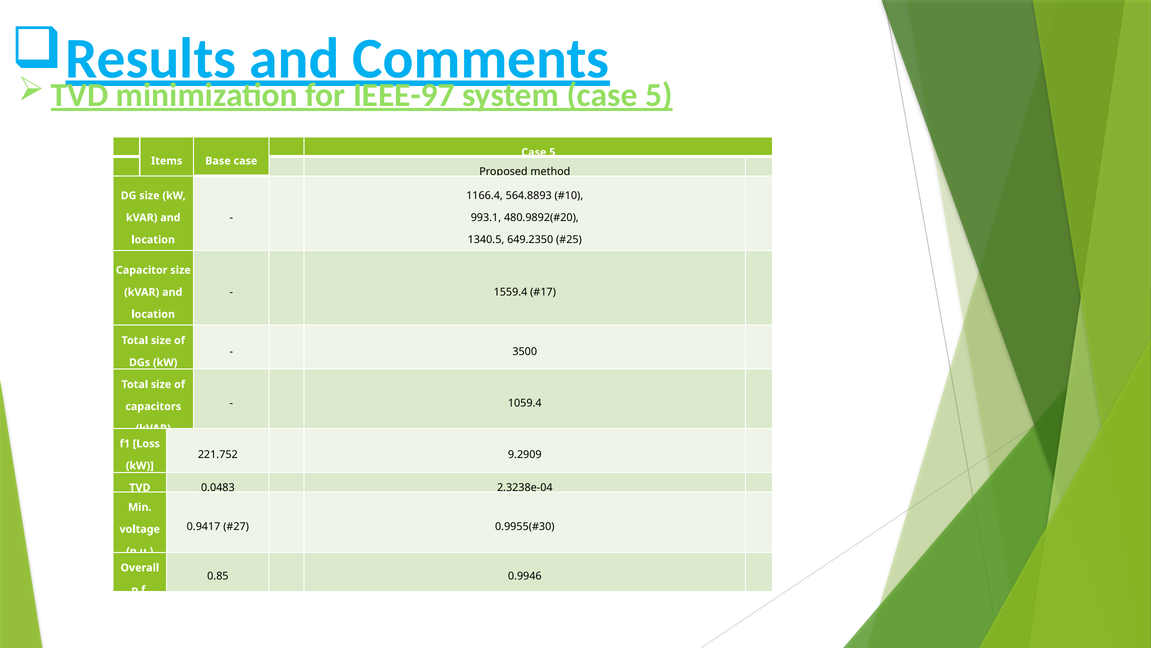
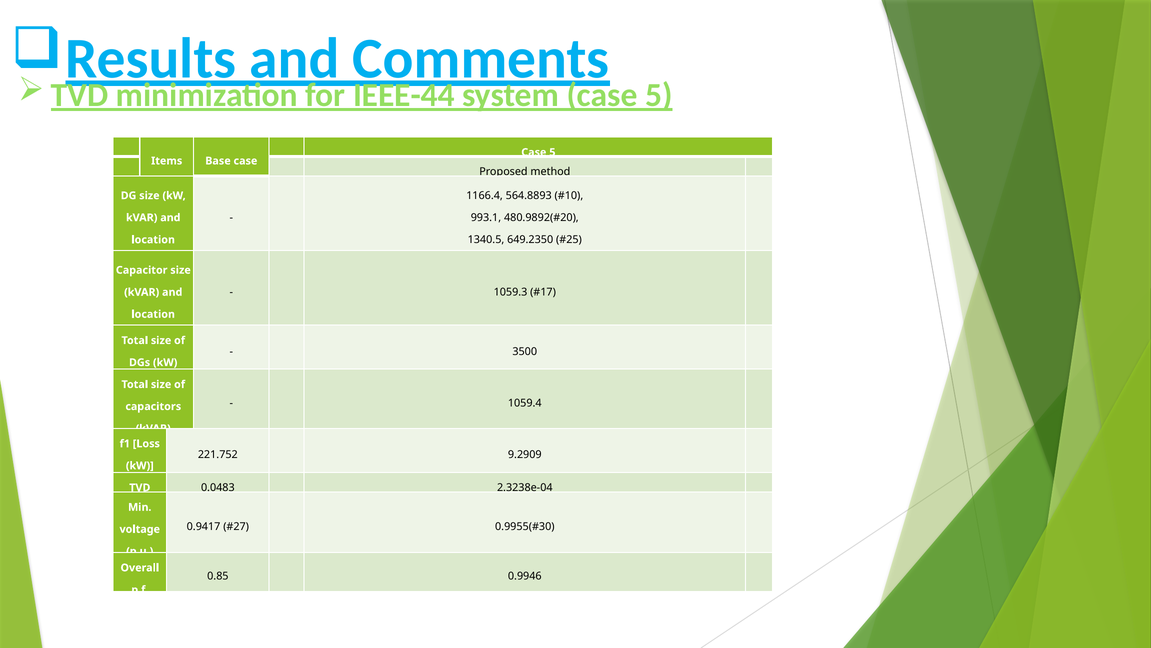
IEEE-97: IEEE-97 -> IEEE-44
1559.4: 1559.4 -> 1059.3
